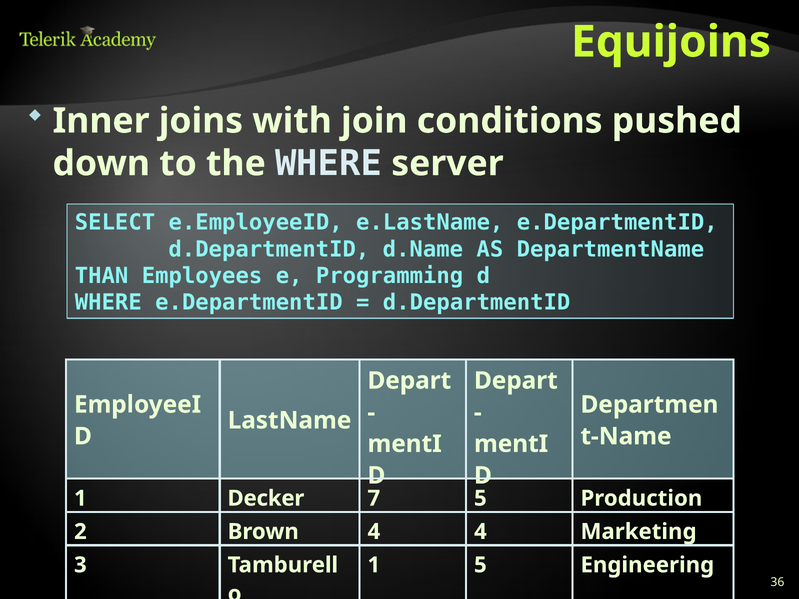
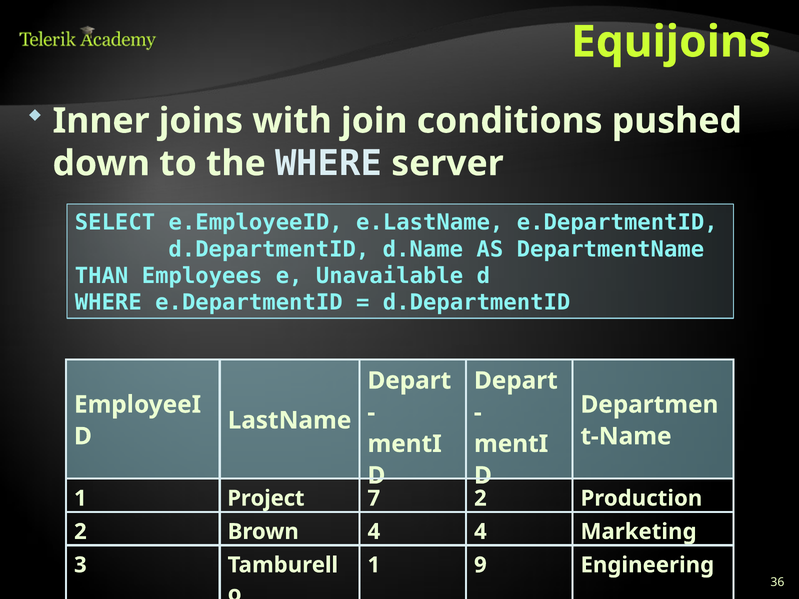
Programming: Programming -> Unavailable
Decker: Decker -> Project
7 5: 5 -> 2
1 5: 5 -> 9
